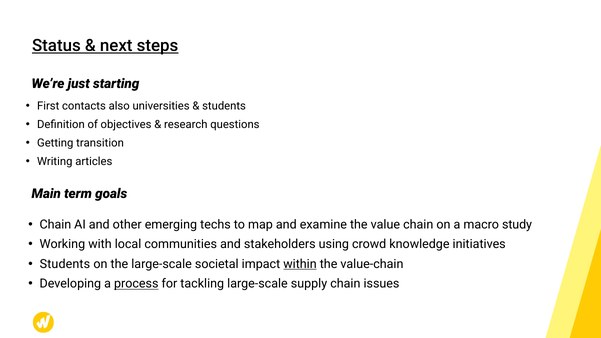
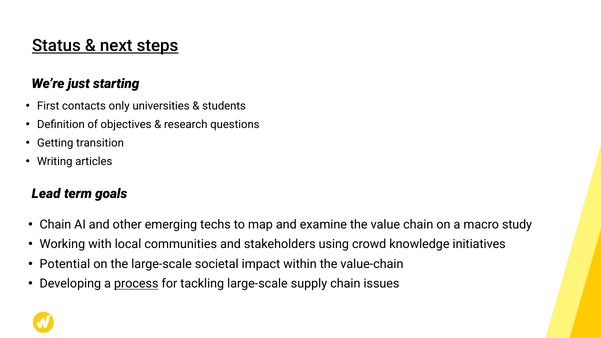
also: also -> only
Main: Main -> Lead
Students at (65, 264): Students -> Potential
within underline: present -> none
